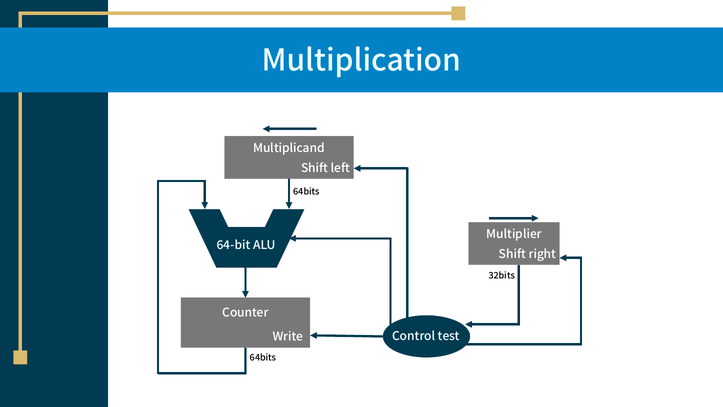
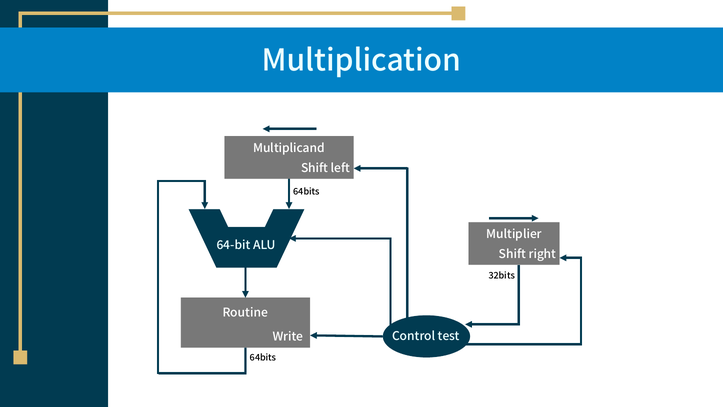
Counter: Counter -> Routine
